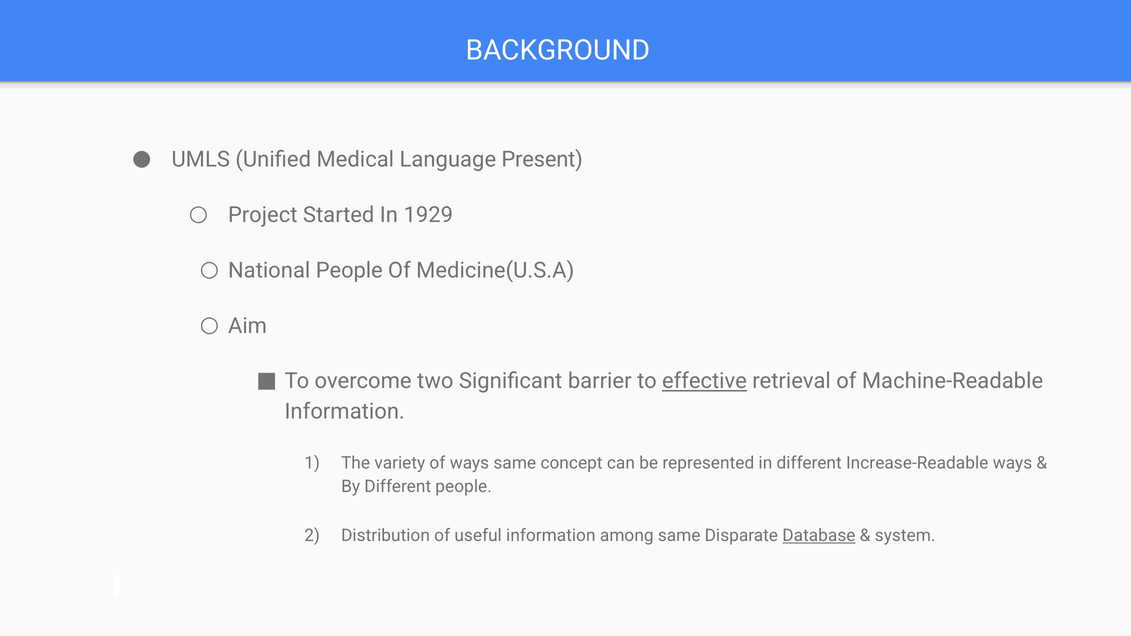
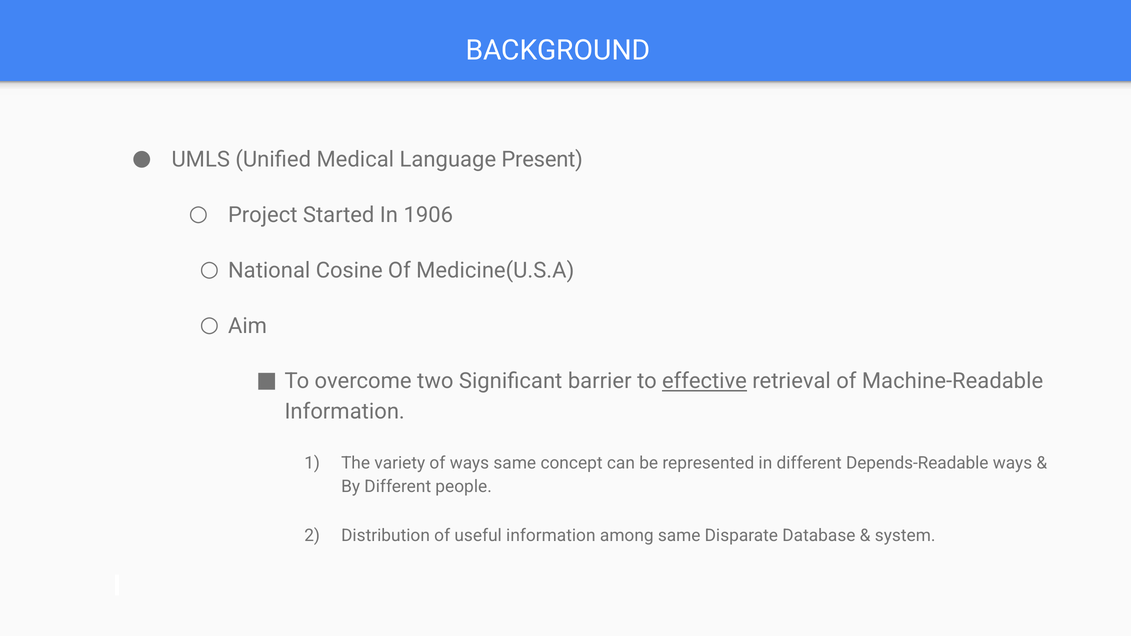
1929: 1929 -> 1906
National People: People -> Cosine
Increase-Readable: Increase-Readable -> Depends-Readable
Database underline: present -> none
